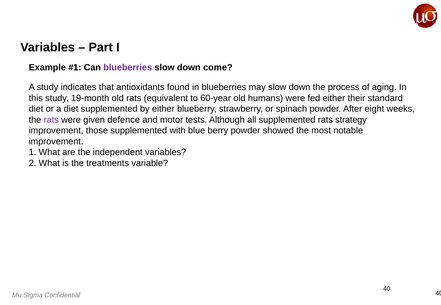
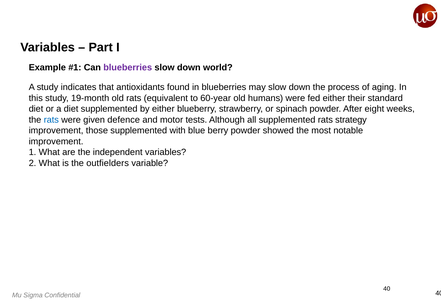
come: come -> world
rats at (51, 120) colour: purple -> blue
treatments: treatments -> outfielders
